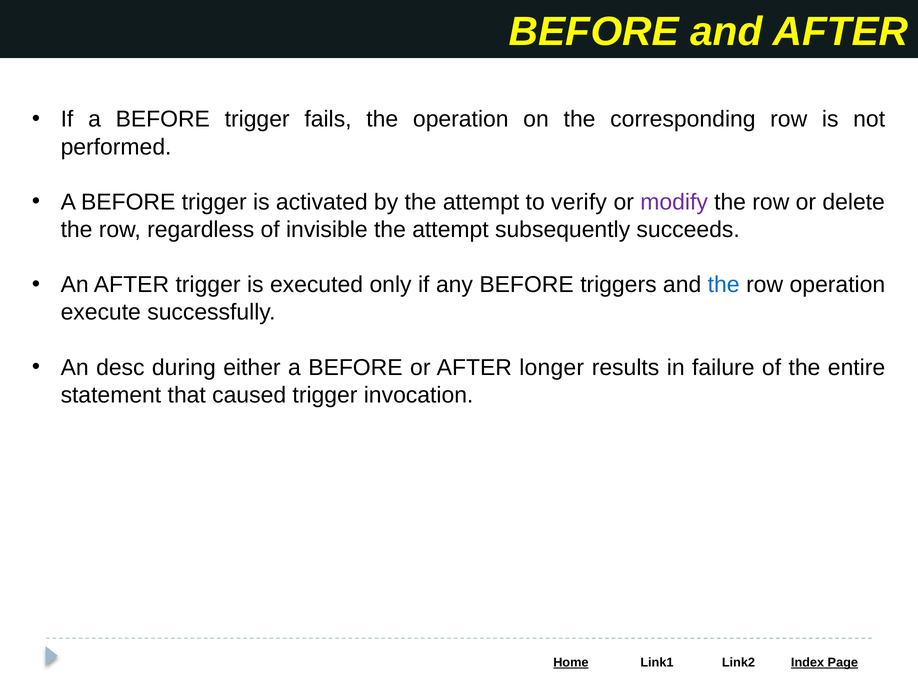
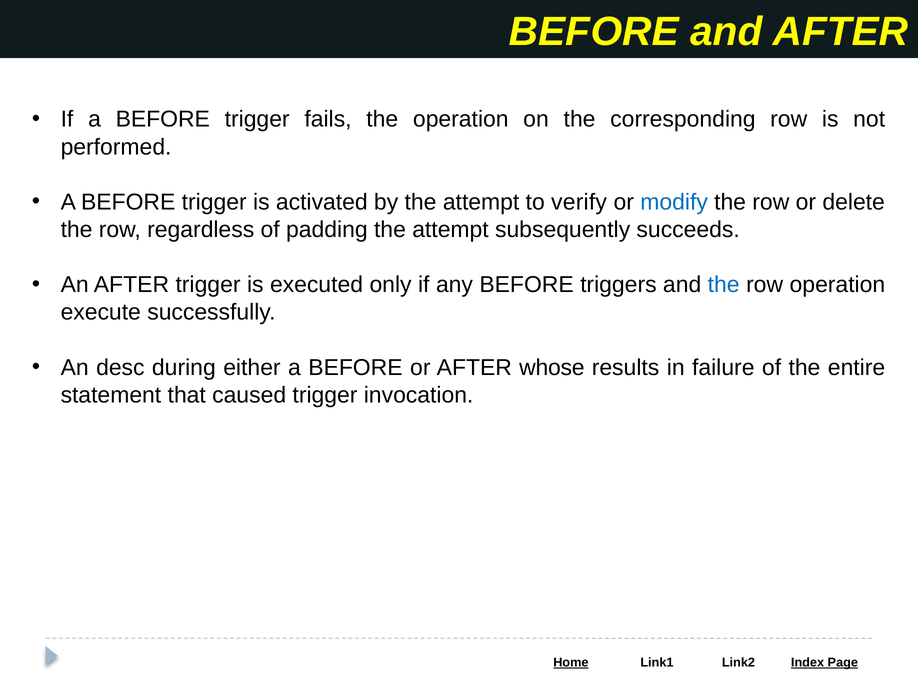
modify colour: purple -> blue
invisible: invisible -> padding
longer: longer -> whose
